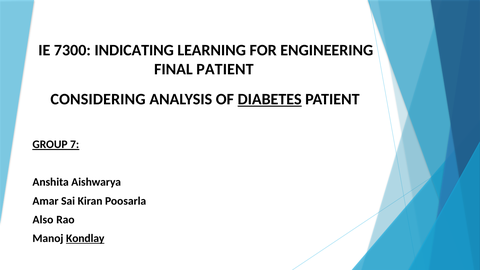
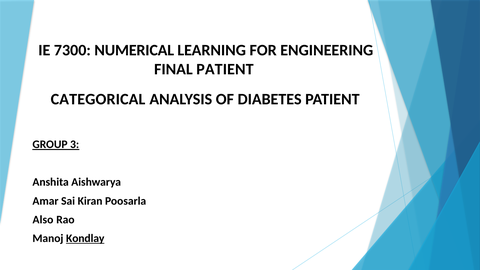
INDICATING: INDICATING -> NUMERICAL
CONSIDERING: CONSIDERING -> CATEGORICAL
DIABETES underline: present -> none
7: 7 -> 3
